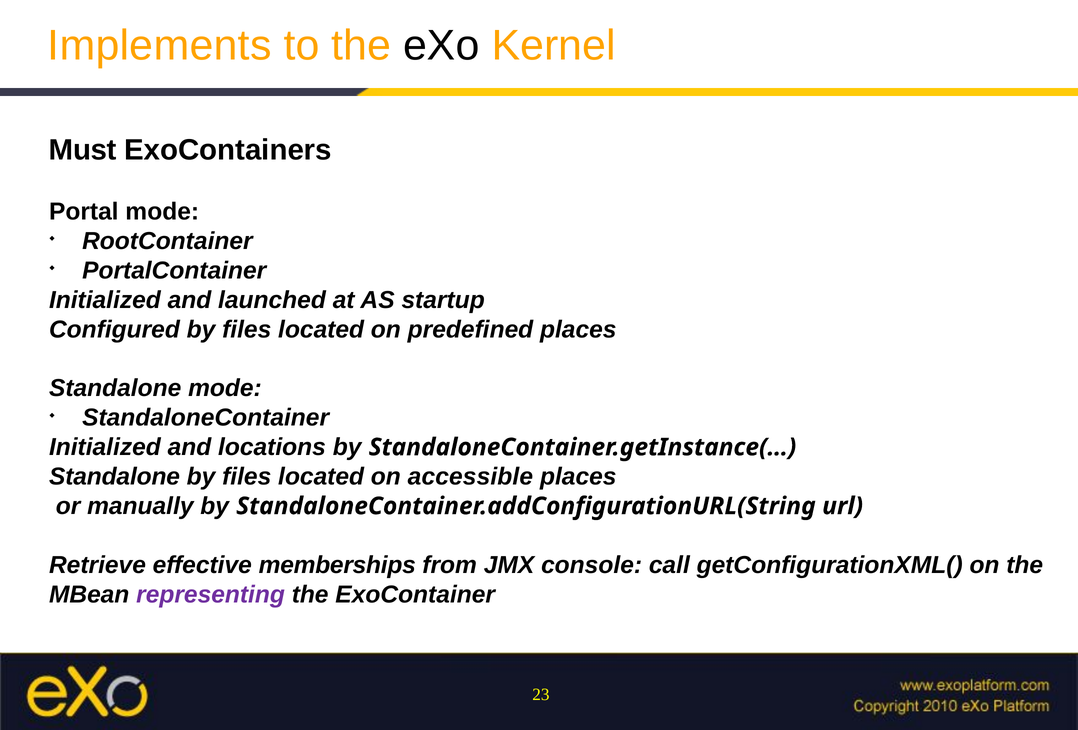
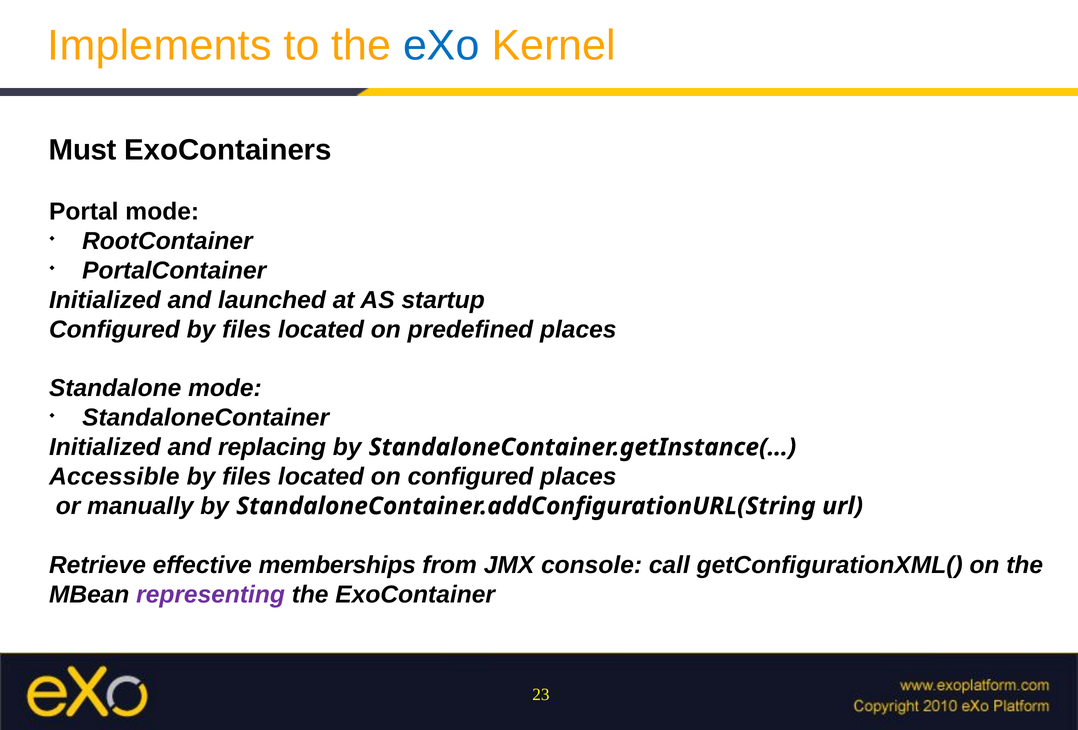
eXo colour: black -> blue
locations: locations -> replacing
Standalone at (115, 477): Standalone -> Accessible
on accessible: accessible -> configured
